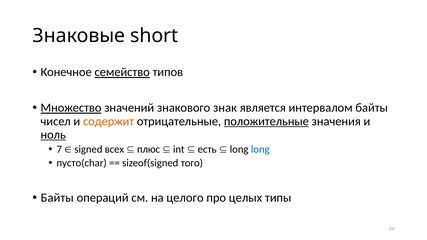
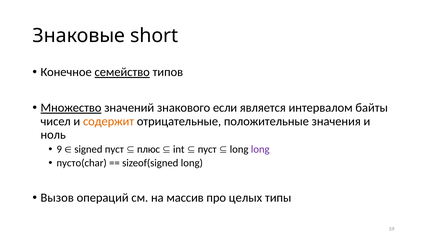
знак: знак -> если
положительные underline: present -> none
ноль underline: present -> none
7: 7 -> 9
signed всех: всех -> пуст
есть at (207, 149): есть -> пуст
long at (260, 149) colour: blue -> purple
sizeof(signed того: того -> long
Байты at (57, 198): Байты -> Вызов
целого: целого -> массив
